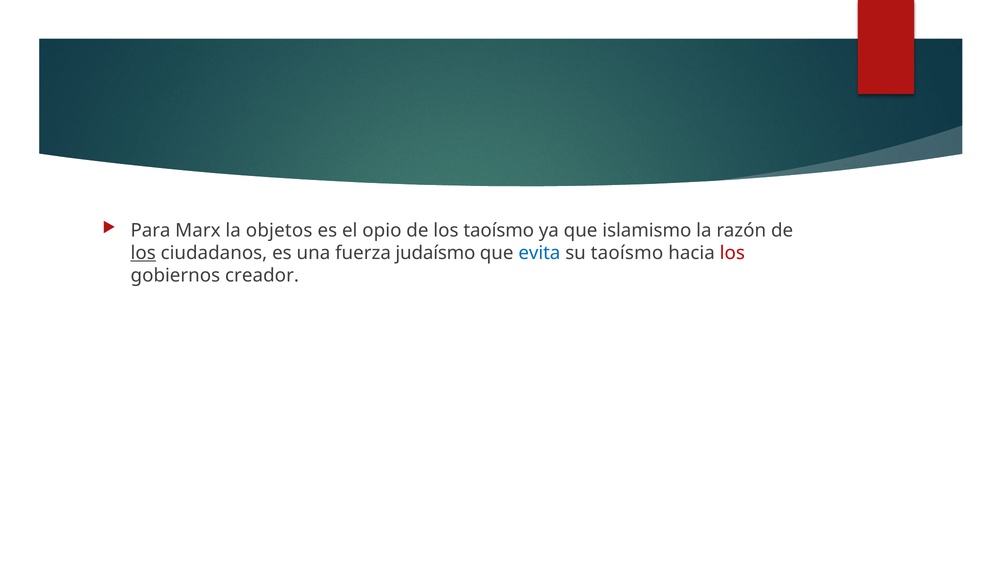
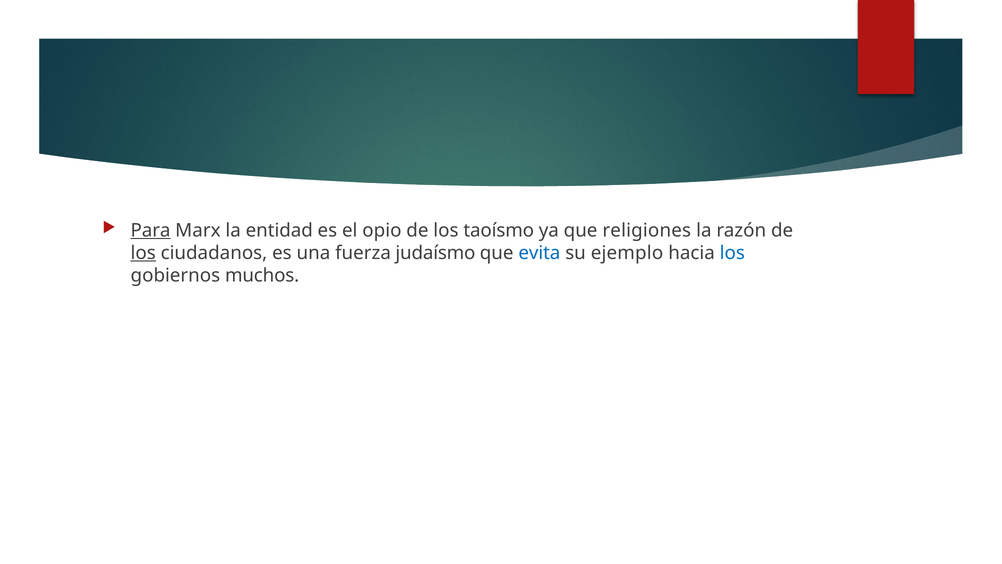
Para underline: none -> present
objetos: objetos -> entidad
islamismo: islamismo -> religiones
su taoísmo: taoísmo -> ejemplo
los at (732, 253) colour: red -> blue
creador: creador -> muchos
